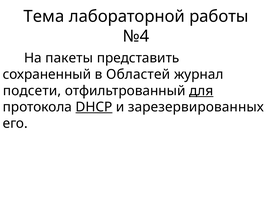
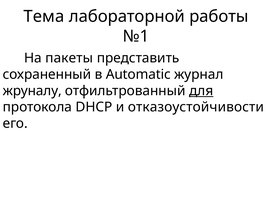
№4: №4 -> №1
Областей: Областей -> Automatic
подсети: подсети -> жруналу
DHCP underline: present -> none
зарезервированных: зарезервированных -> отказоустойчивости
